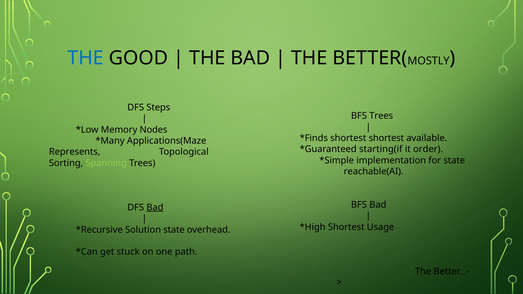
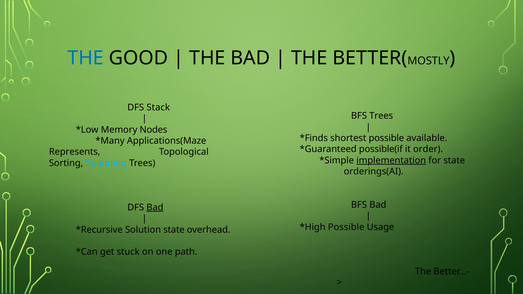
Steps: Steps -> Stack
shortest shortest: shortest -> possible
starting(if: starting(if -> possible(if
implementation underline: none -> present
Spanning colour: light green -> light blue
reachable(AI: reachable(AI -> orderings(AI
Shortest at (346, 227): Shortest -> Possible
